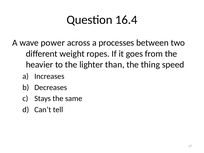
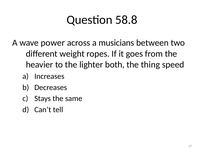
16.4: 16.4 -> 58.8
processes: processes -> musicians
than: than -> both
